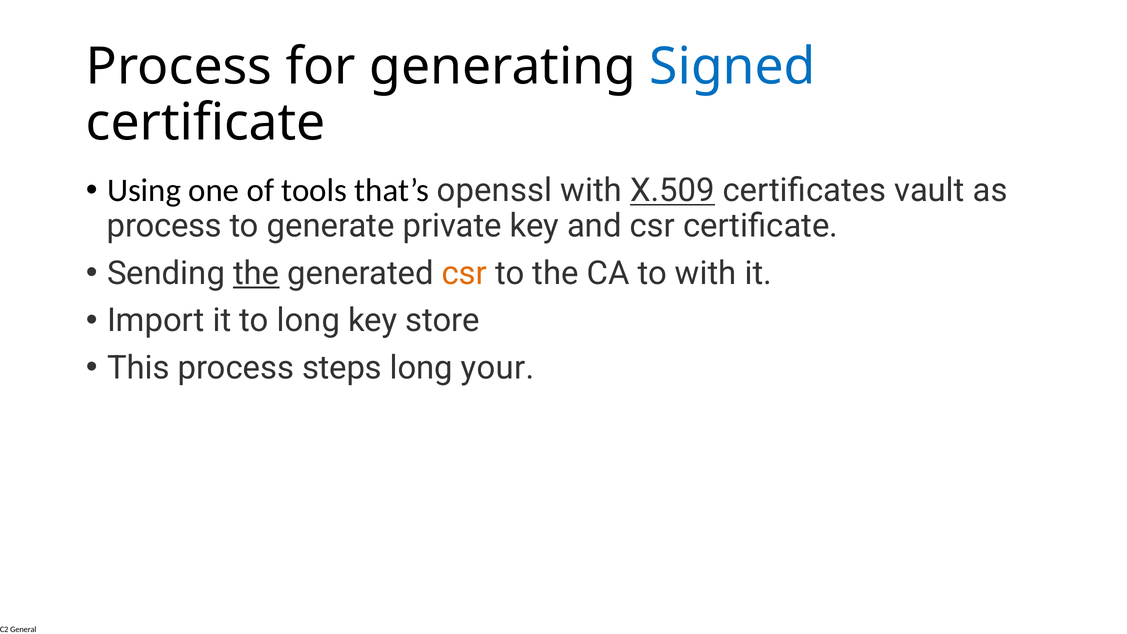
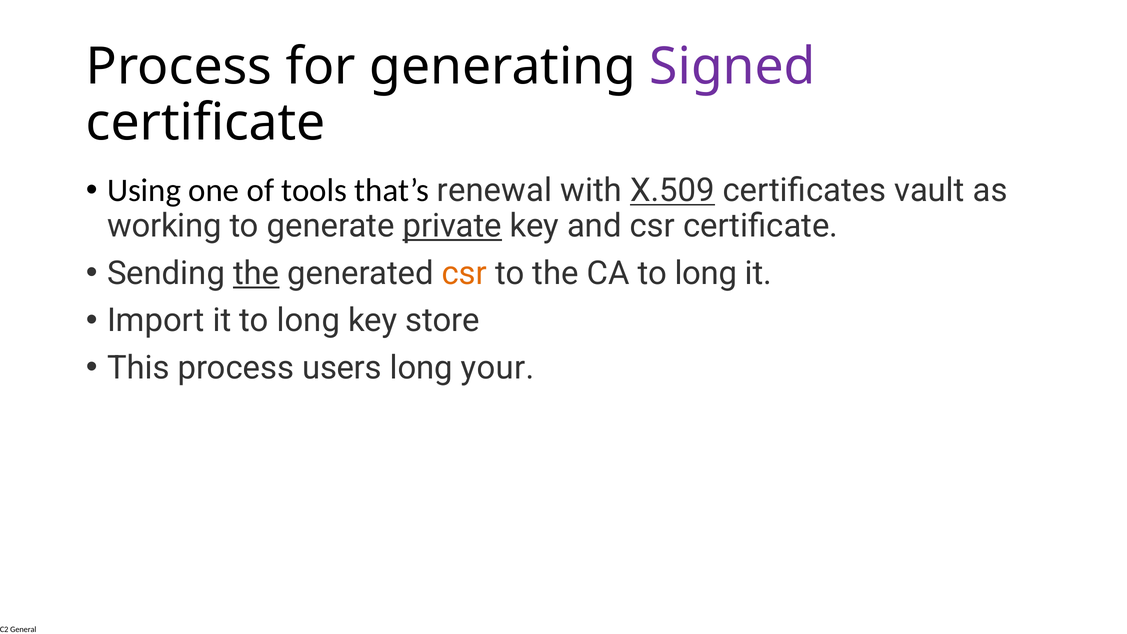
Signed colour: blue -> purple
openssl: openssl -> renewal
process at (164, 226): process -> working
private underline: none -> present
CA to with: with -> long
steps: steps -> users
